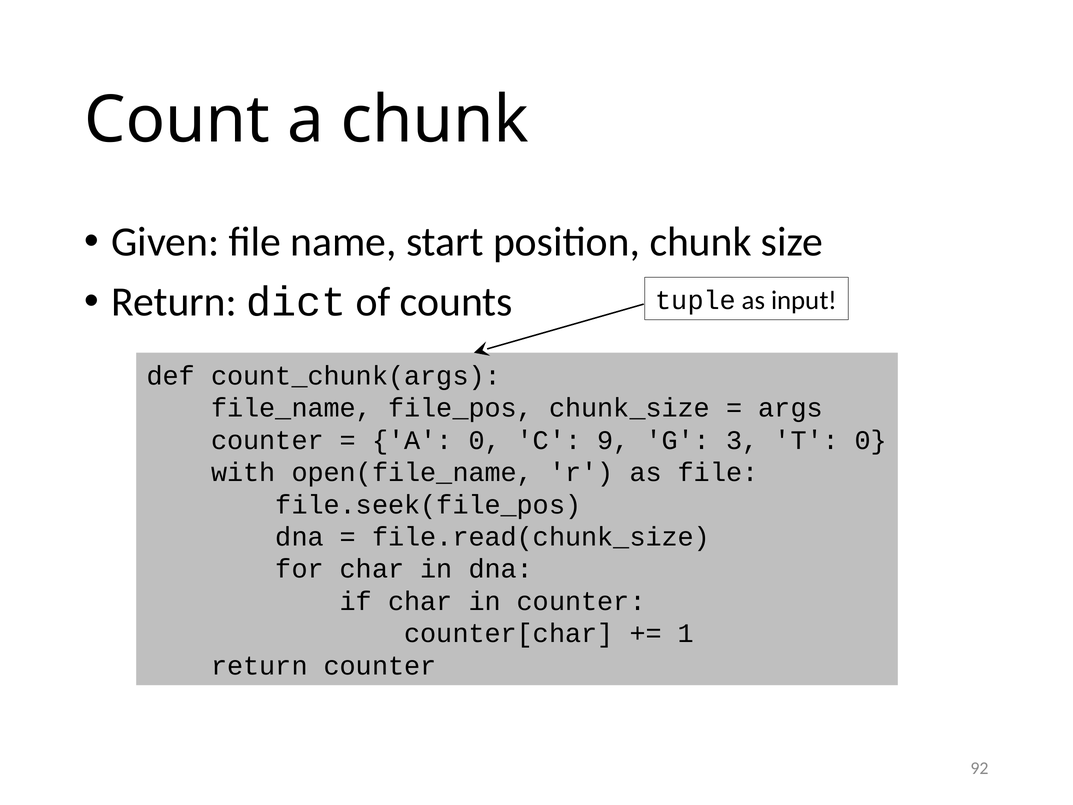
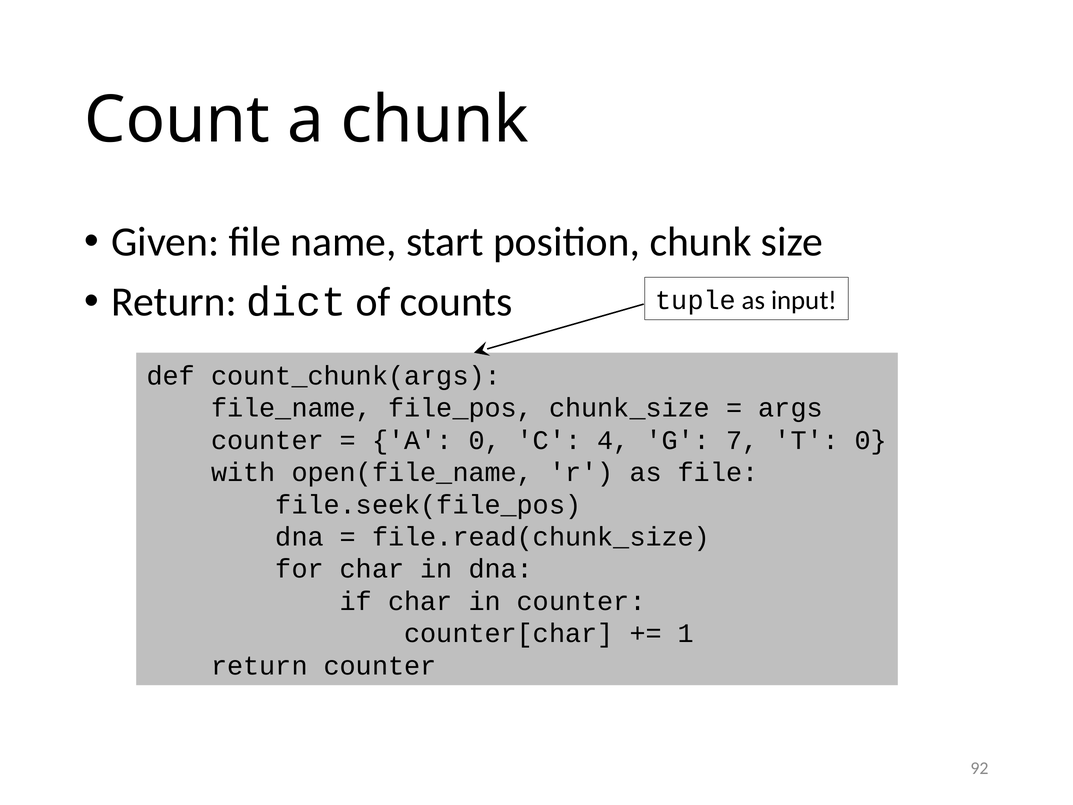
9: 9 -> 4
3: 3 -> 7
